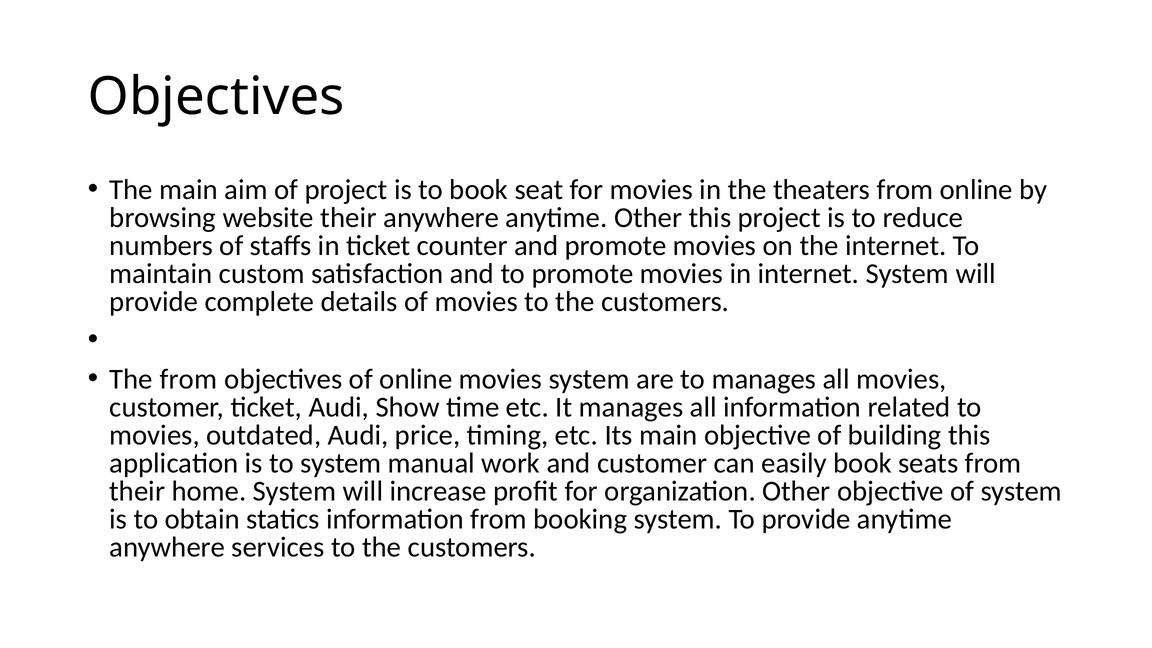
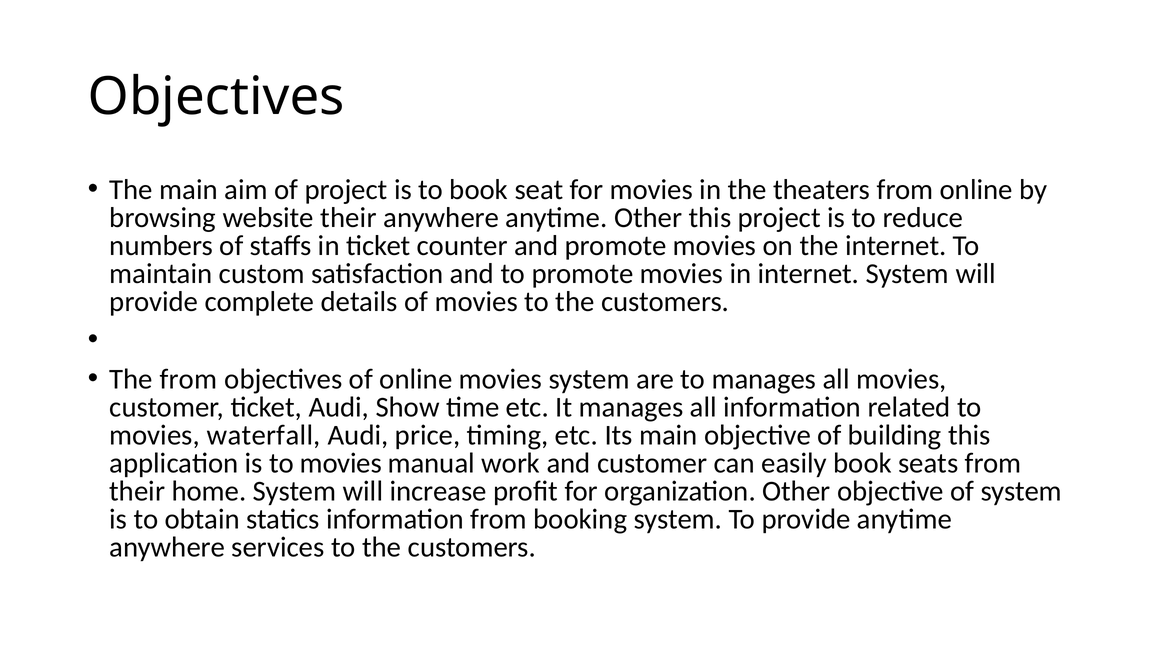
outdated: outdated -> waterfall
is to system: system -> movies
